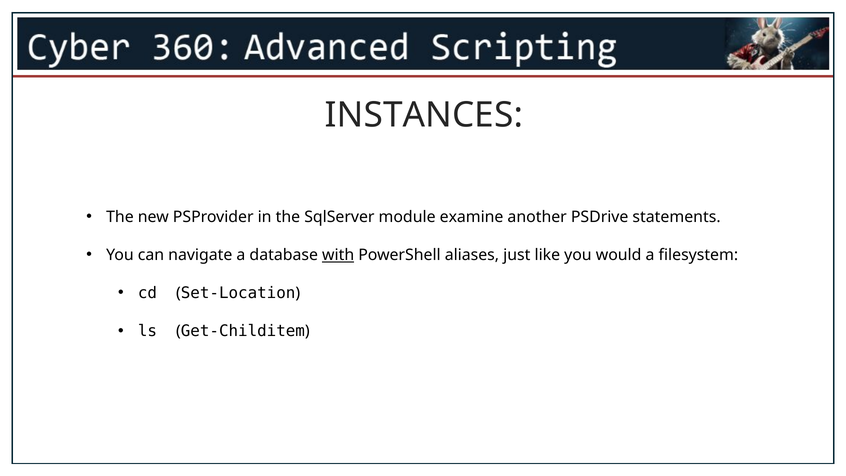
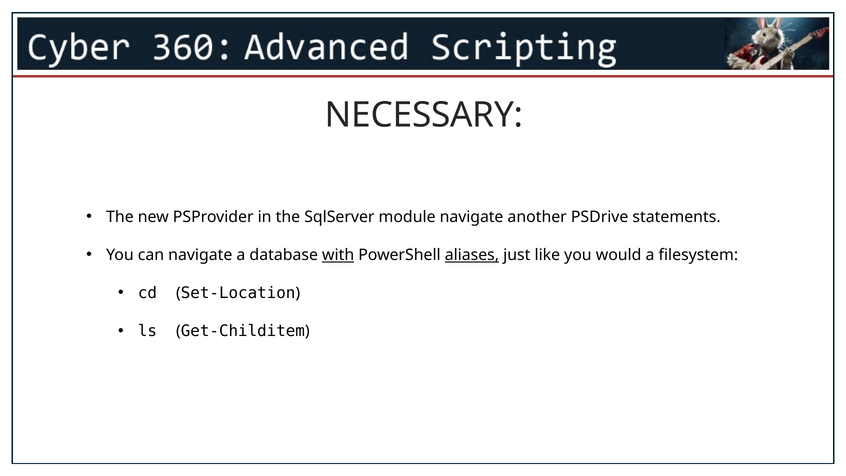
INSTANCES: INSTANCES -> NECESSARY
module examine: examine -> navigate
aliases underline: none -> present
